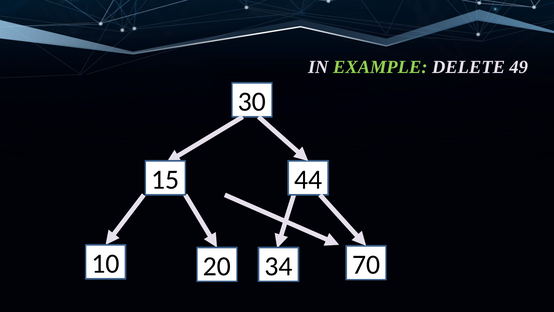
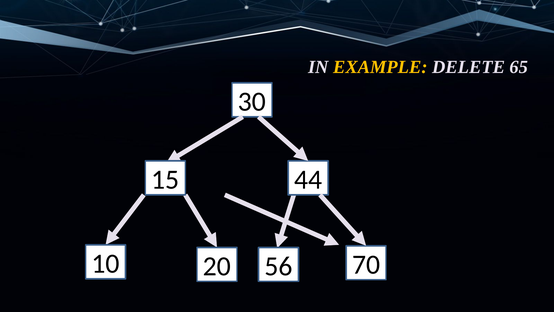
EXAMPLE colour: light green -> yellow
49: 49 -> 65
34: 34 -> 56
